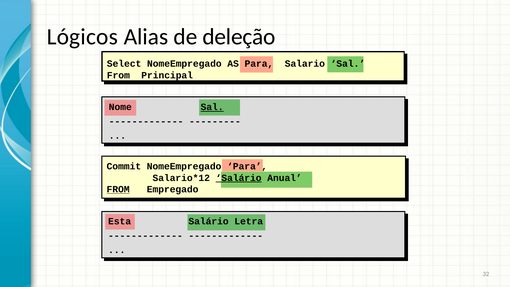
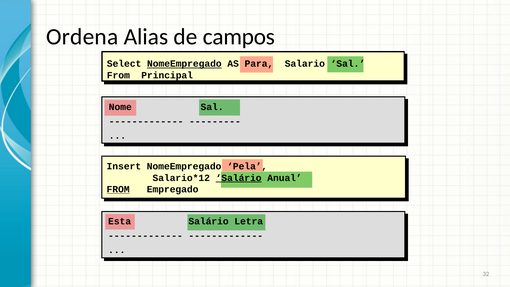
Lógicos: Lógicos -> Ordena
deleção: deleção -> campos
NomeEmpregado at (184, 64) underline: none -> present
Sal at (212, 107) underline: present -> none
Commit: Commit -> Insert
NomeEmpregado Para: Para -> Pela
